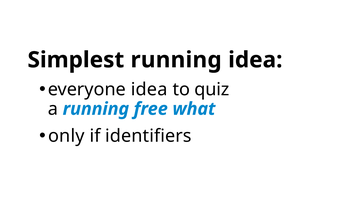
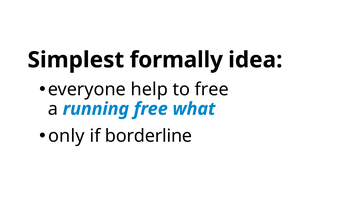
Simplest running: running -> formally
everyone idea: idea -> help
to quiz: quiz -> free
identifiers: identifiers -> borderline
